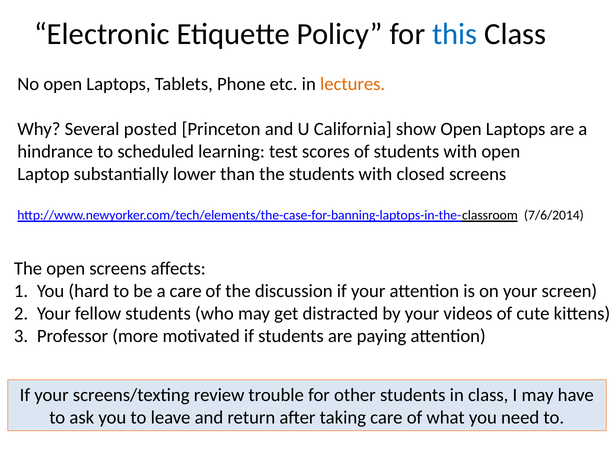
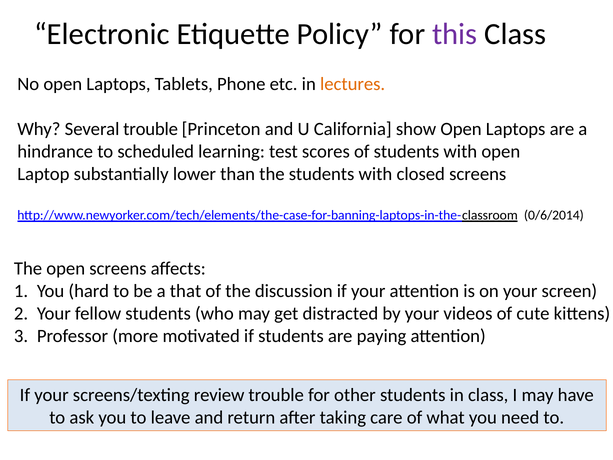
this colour: blue -> purple
Several posted: posted -> trouble
7/6/2014: 7/6/2014 -> 0/6/2014
a care: care -> that
